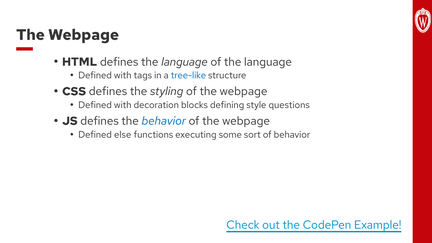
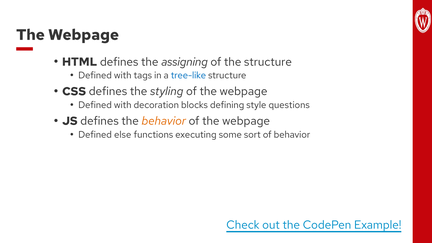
defines the language: language -> assigning
of the language: language -> structure
behavior at (164, 121) colour: blue -> orange
